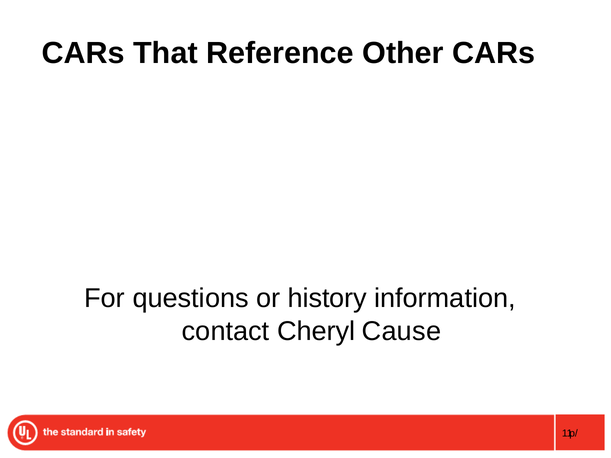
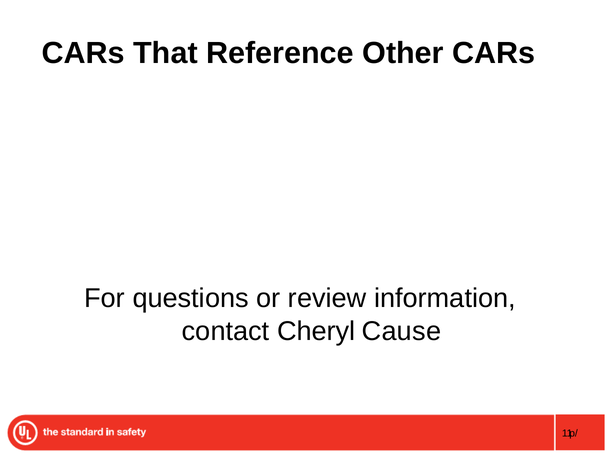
history: history -> review
